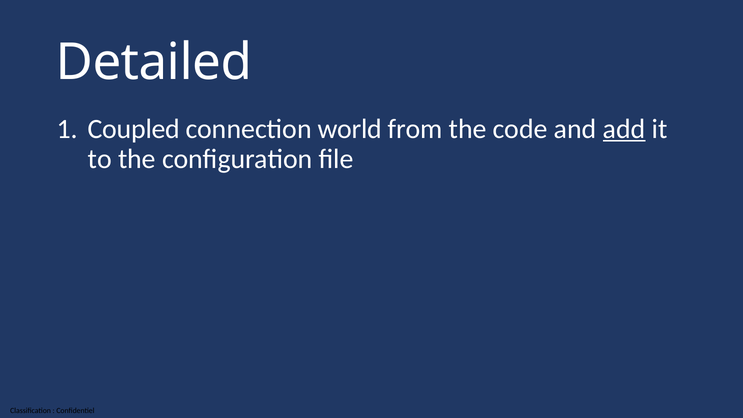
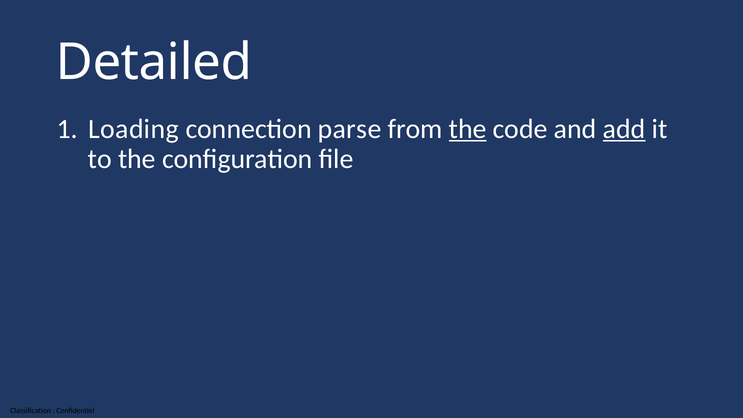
Coupled: Coupled -> Loading
world: world -> parse
the at (468, 129) underline: none -> present
